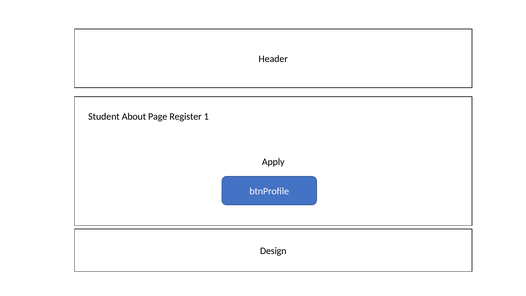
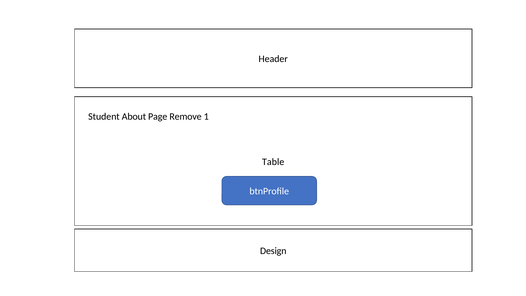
Register: Register -> Remove
Apply: Apply -> Table
